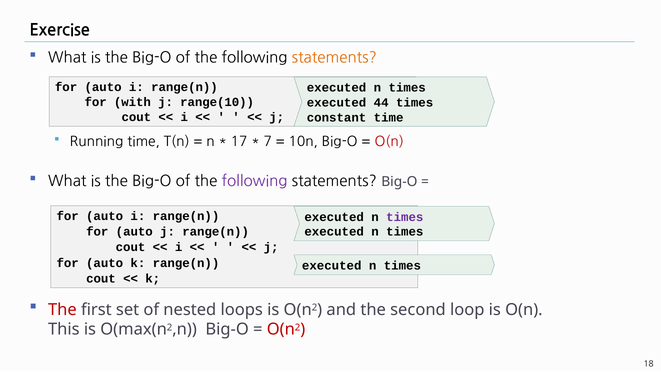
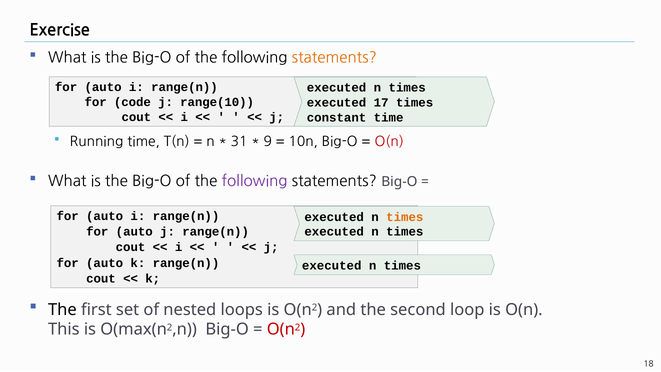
with: with -> code
44: 44 -> 17
17: 17 -> 31
7: 7 -> 9
times at (405, 217) colour: purple -> orange
The at (62, 310) colour: red -> black
